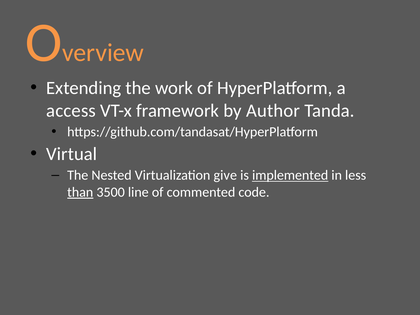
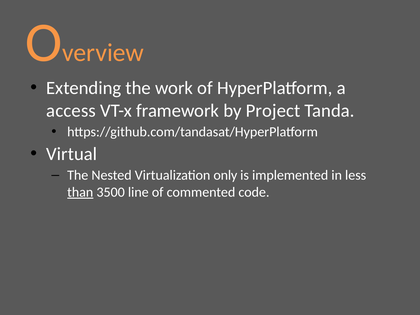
Author: Author -> Project
give: give -> only
implemented underline: present -> none
